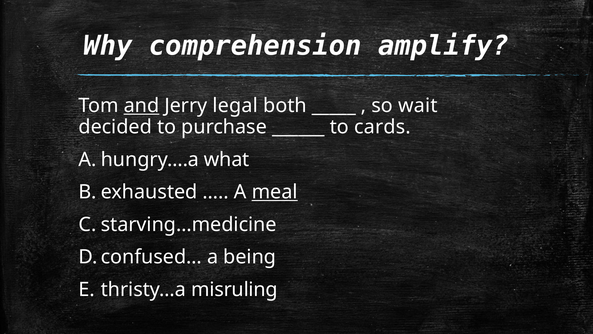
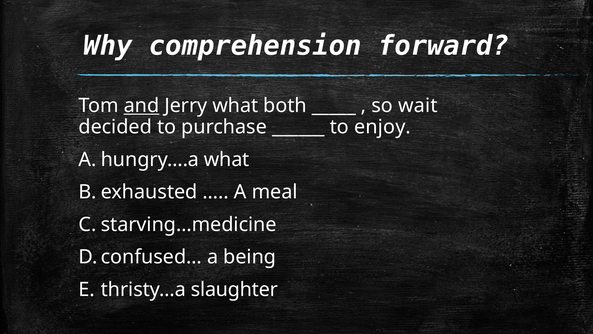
amplify: amplify -> forward
Jerry legal: legal -> what
cards: cards -> enjoy
meal underline: present -> none
misruling: misruling -> slaughter
